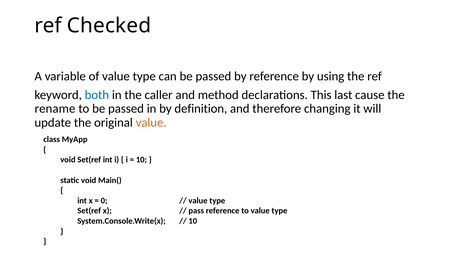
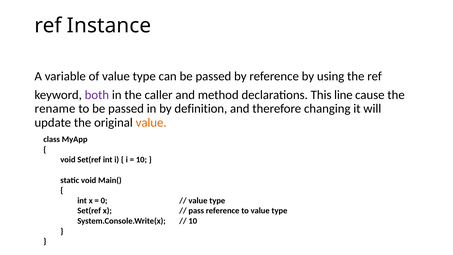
Checked: Checked -> Instance
both colour: blue -> purple
last: last -> line
